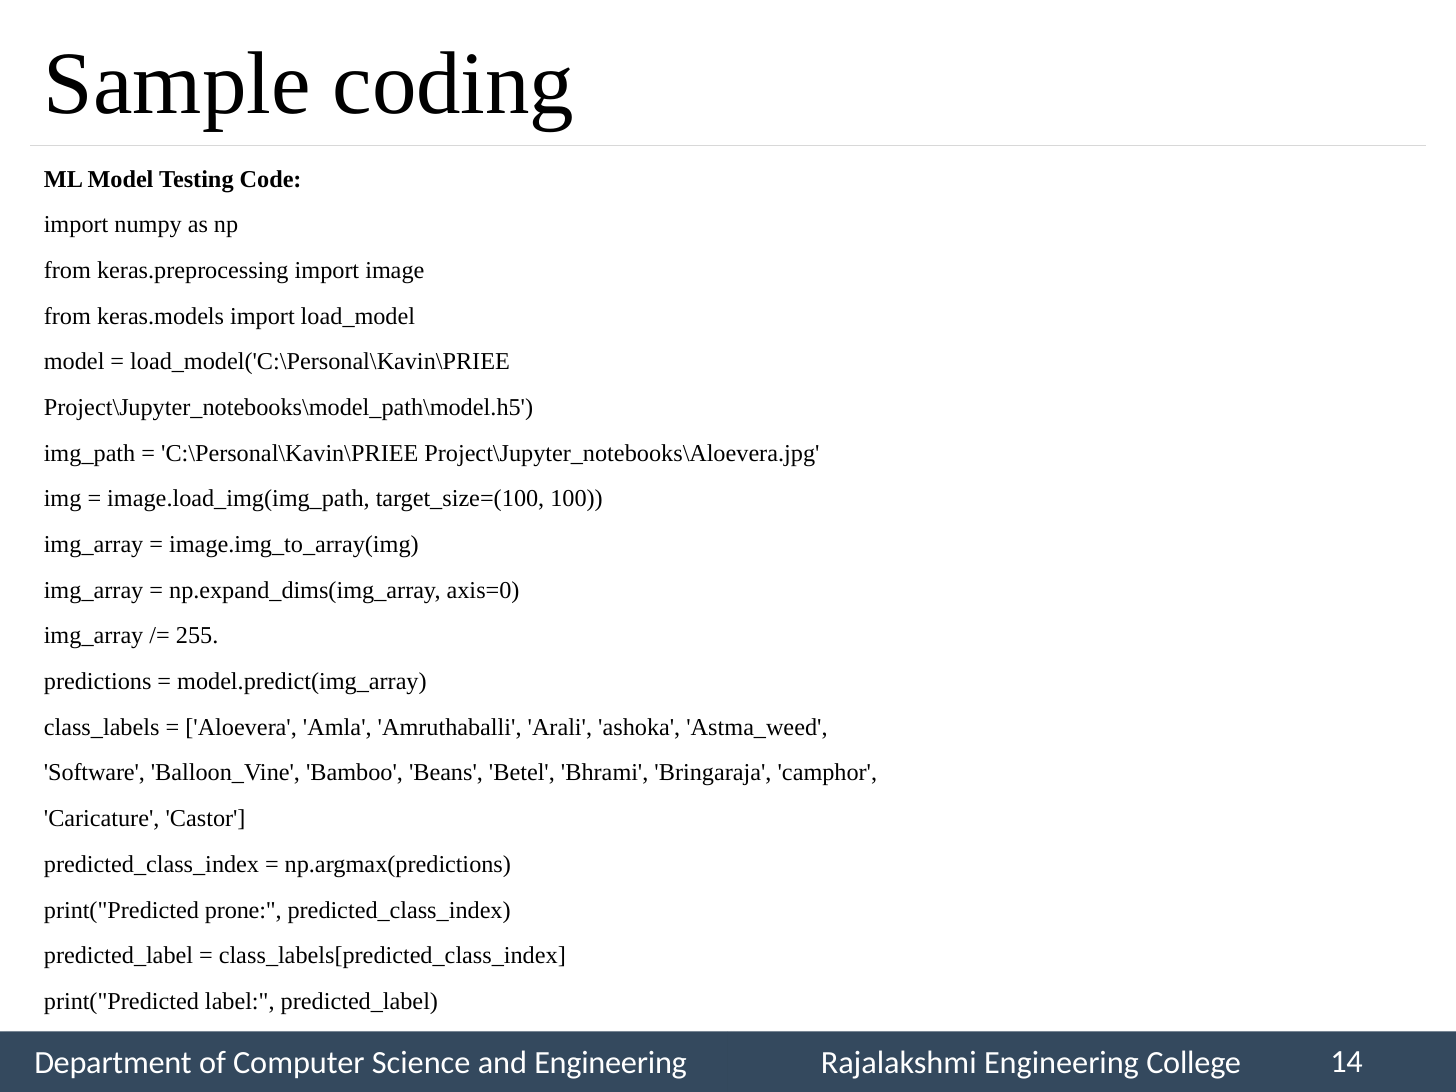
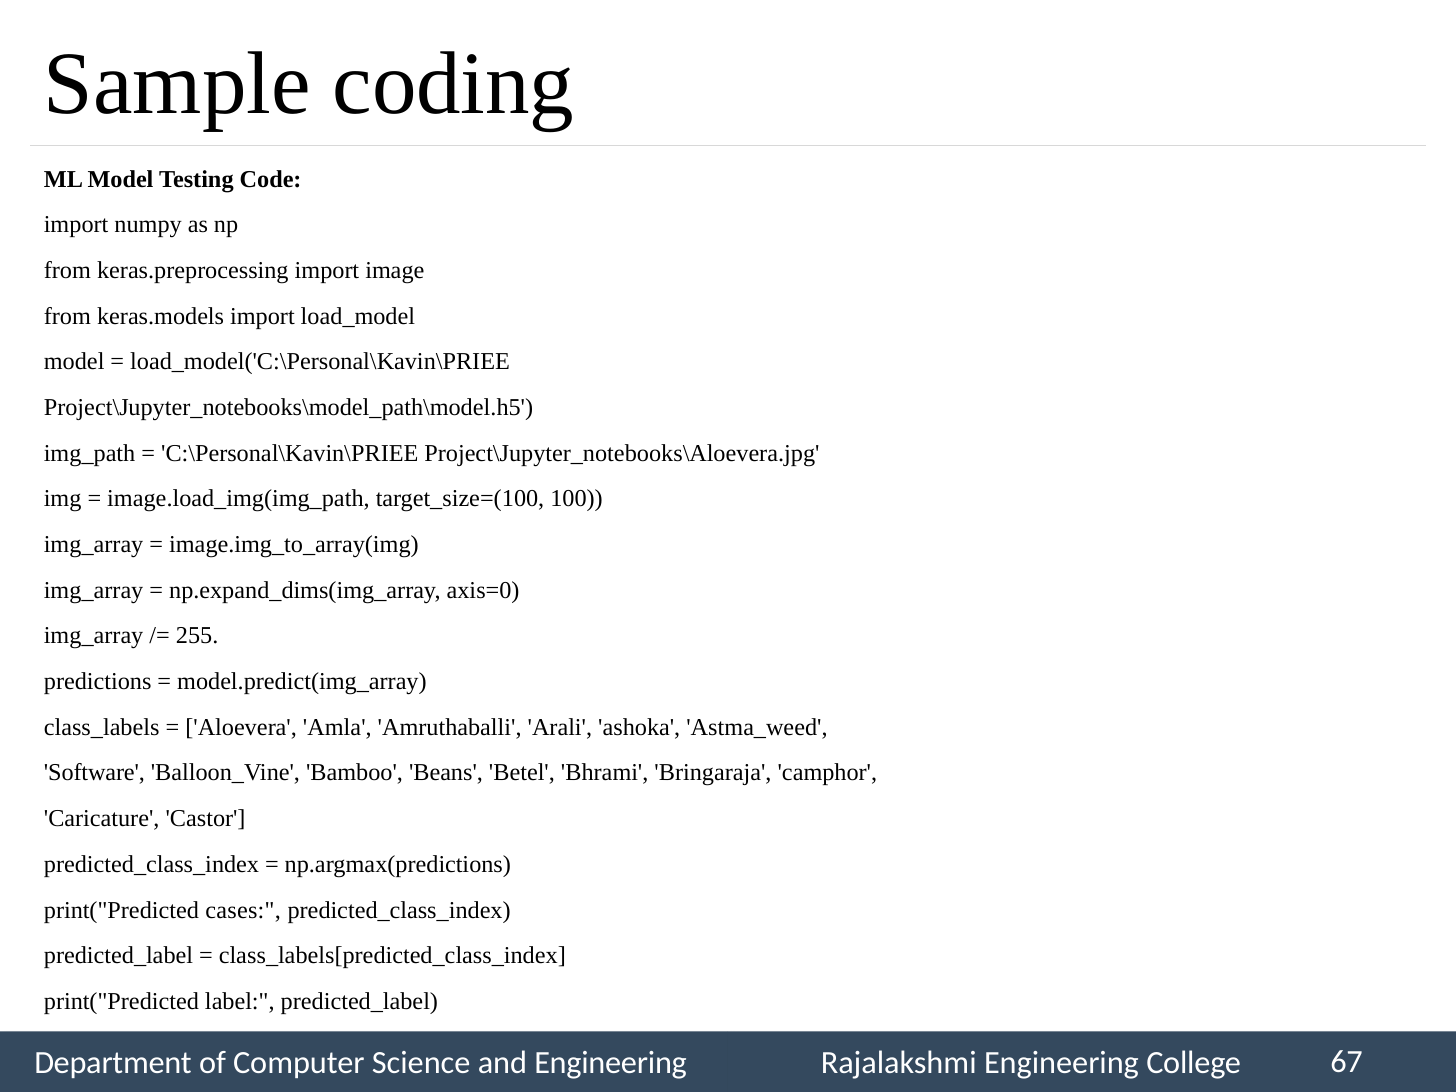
prone: prone -> cases
14: 14 -> 67
